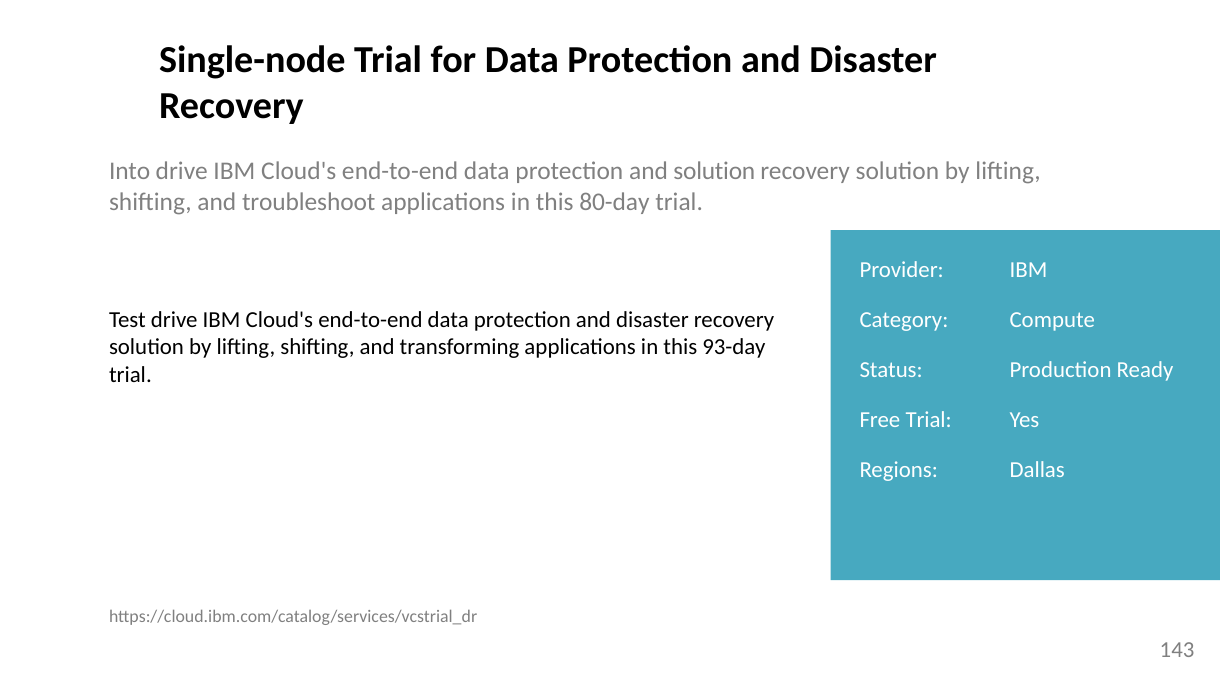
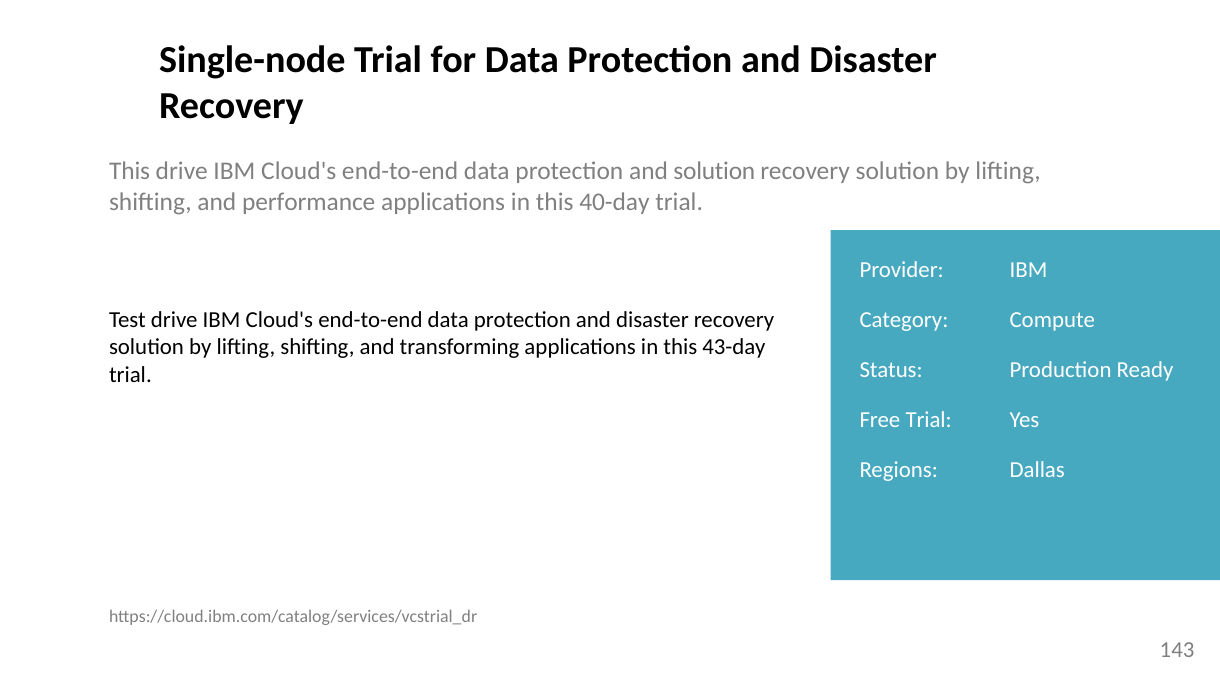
Into at (130, 172): Into -> This
troubleshoot: troubleshoot -> performance
80-day: 80-day -> 40-day
93-day: 93-day -> 43-day
